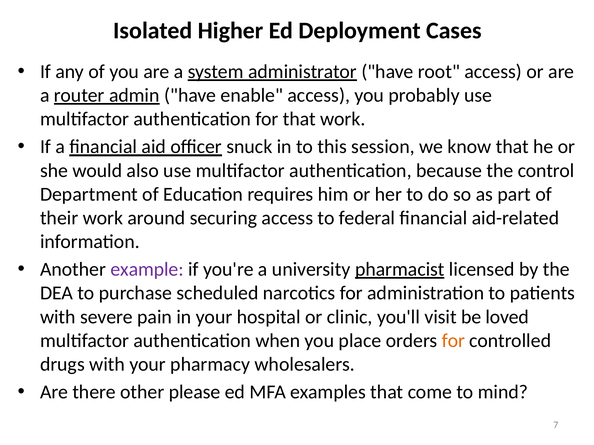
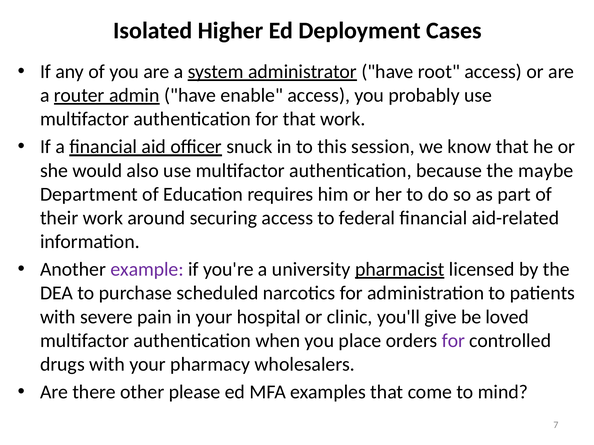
control: control -> maybe
visit: visit -> give
for at (453, 341) colour: orange -> purple
